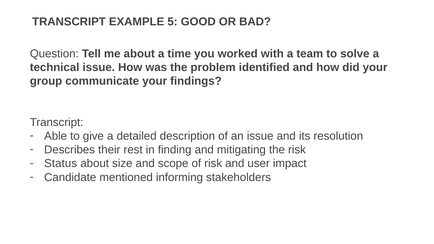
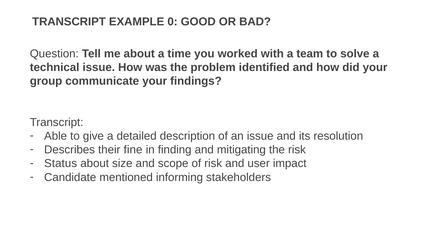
5: 5 -> 0
rest: rest -> fine
